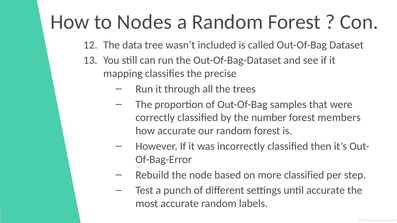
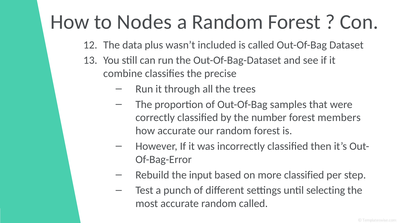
tree: tree -> plus
mapping: mapping -> combine
node: node -> input
until accurate: accurate -> selecting
random labels: labels -> called
